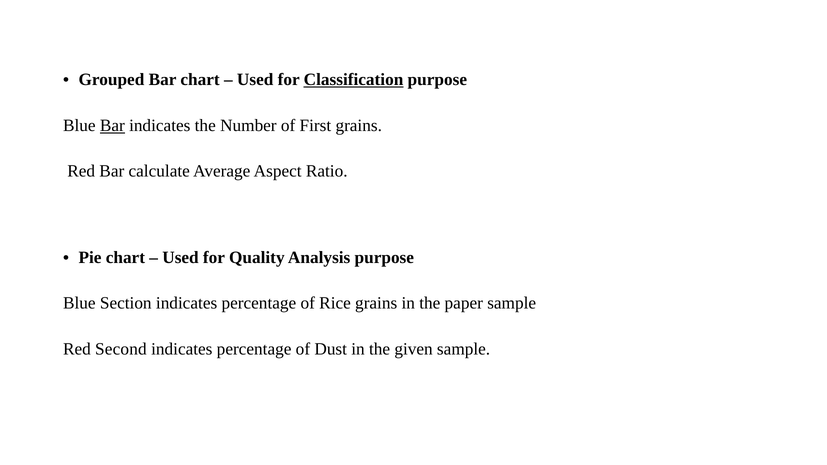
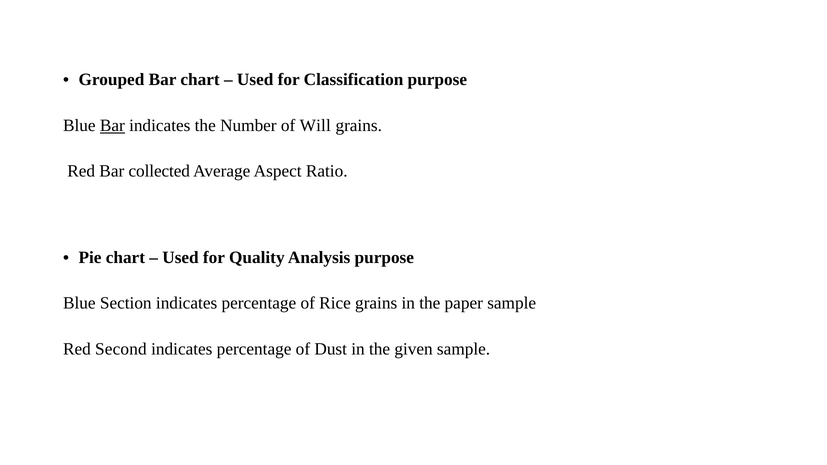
Classification underline: present -> none
First: First -> Will
calculate: calculate -> collected
